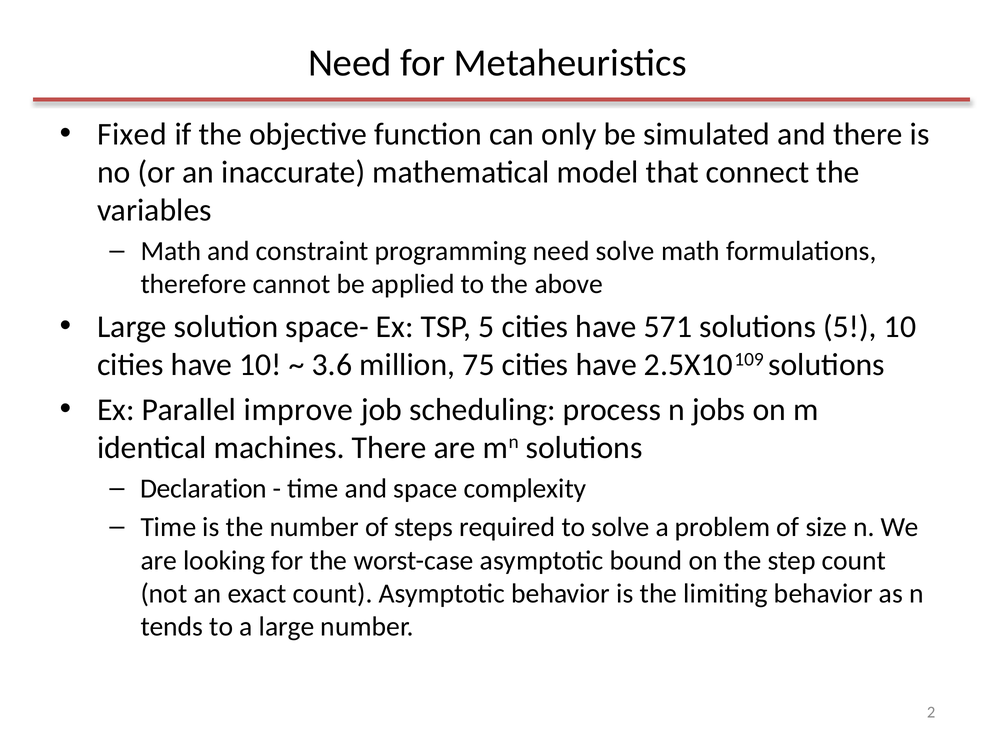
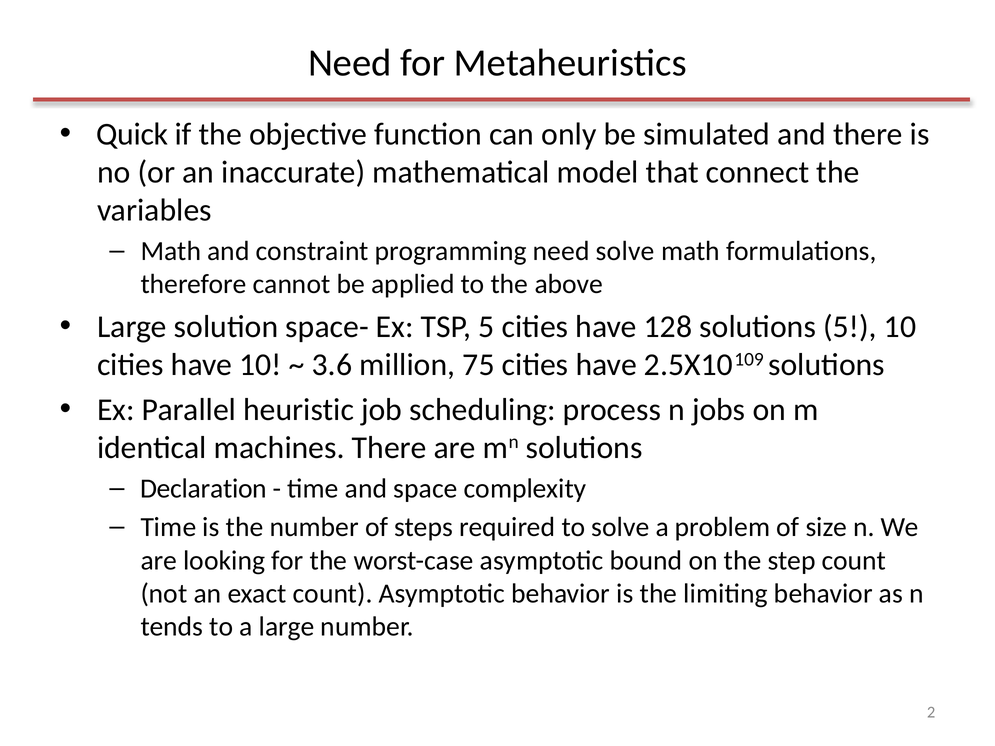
Fixed: Fixed -> Quick
571: 571 -> 128
improve: improve -> heuristic
